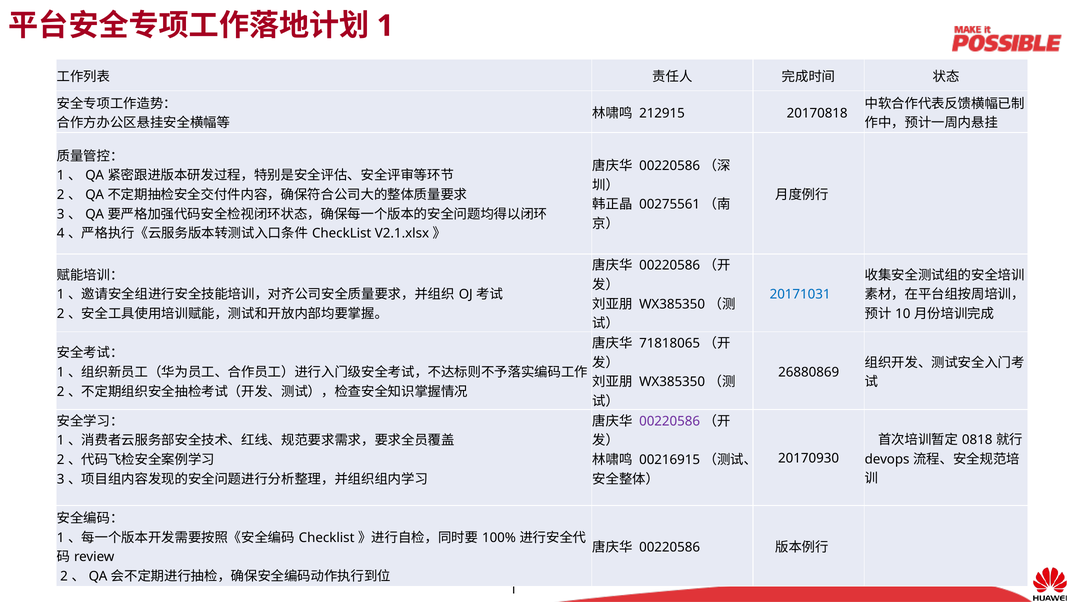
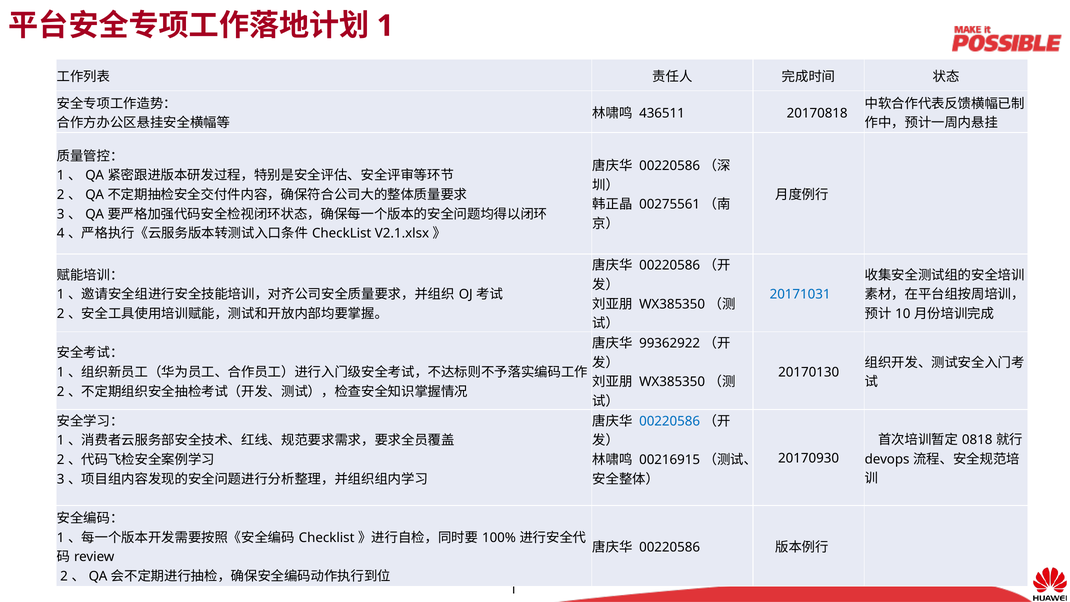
212915: 212915 -> 436511
71818065: 71818065 -> 99362922
26880869: 26880869 -> 20170130
00220586 at (670, 421) colour: purple -> blue
